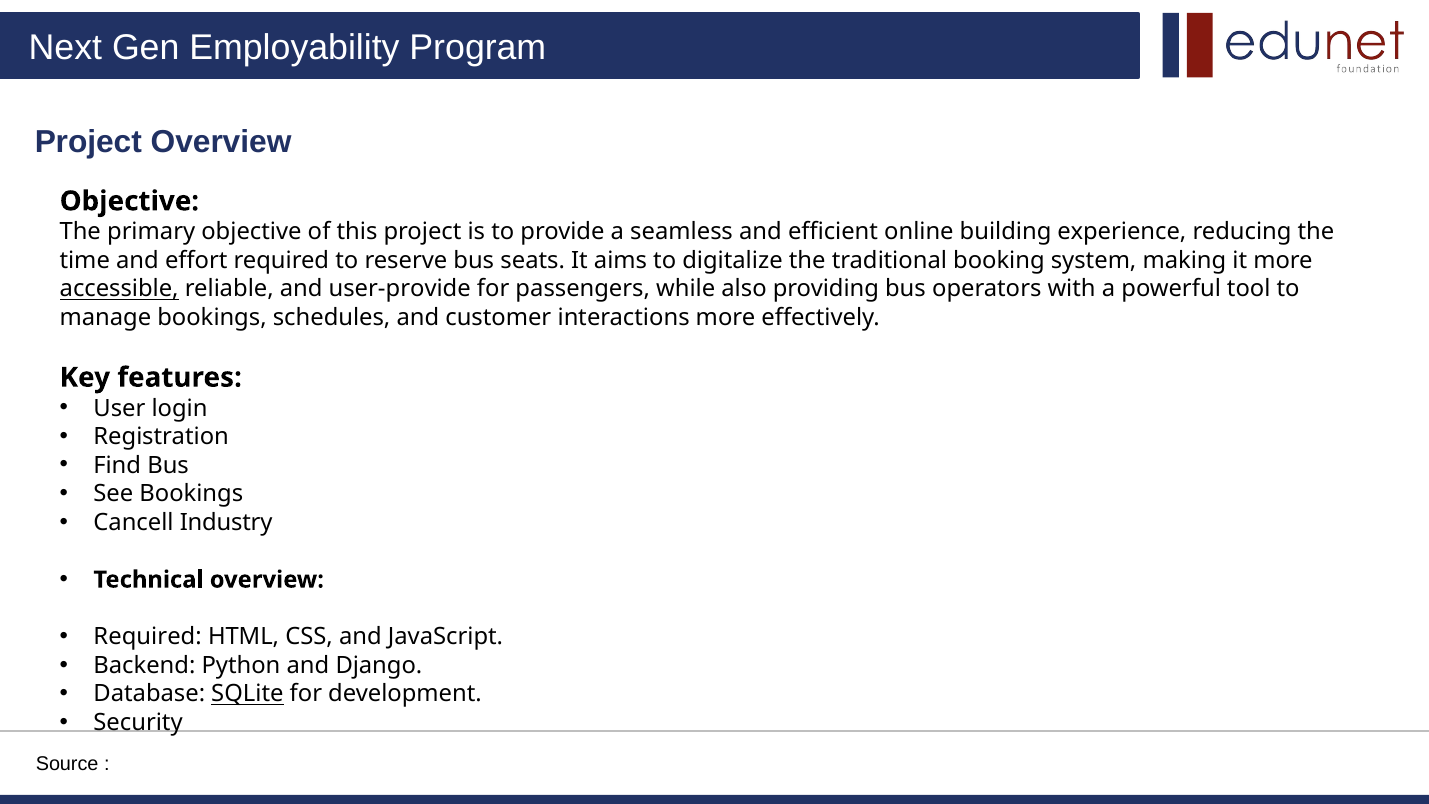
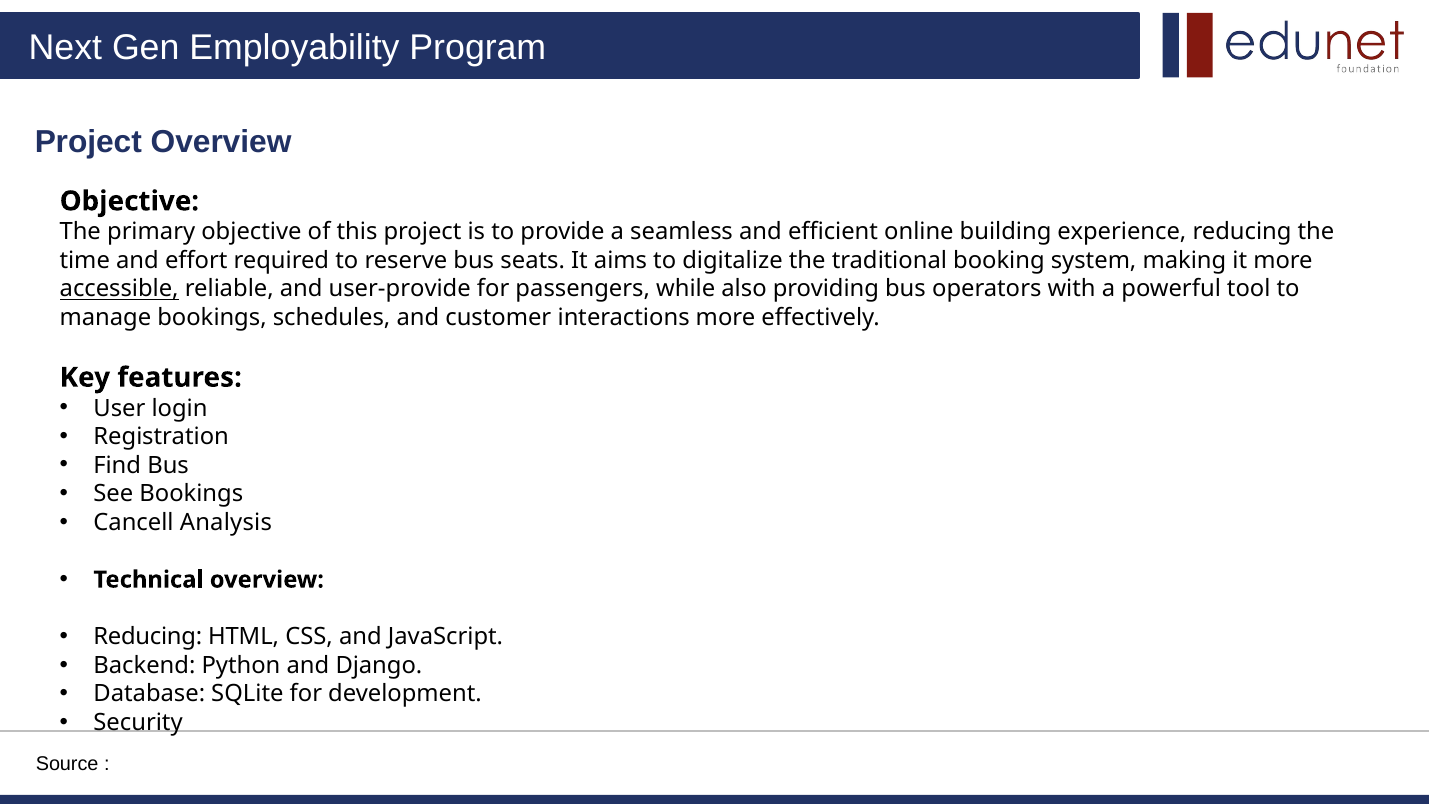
Industry: Industry -> Analysis
Required at (148, 637): Required -> Reducing
SQLite underline: present -> none
